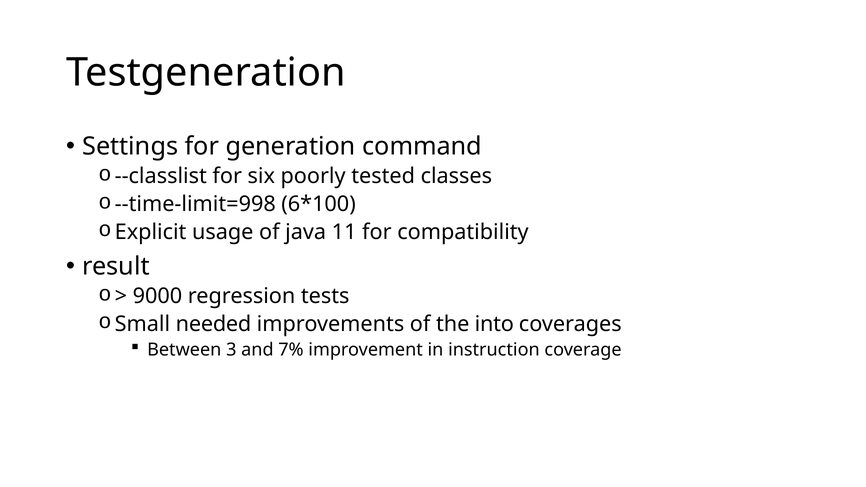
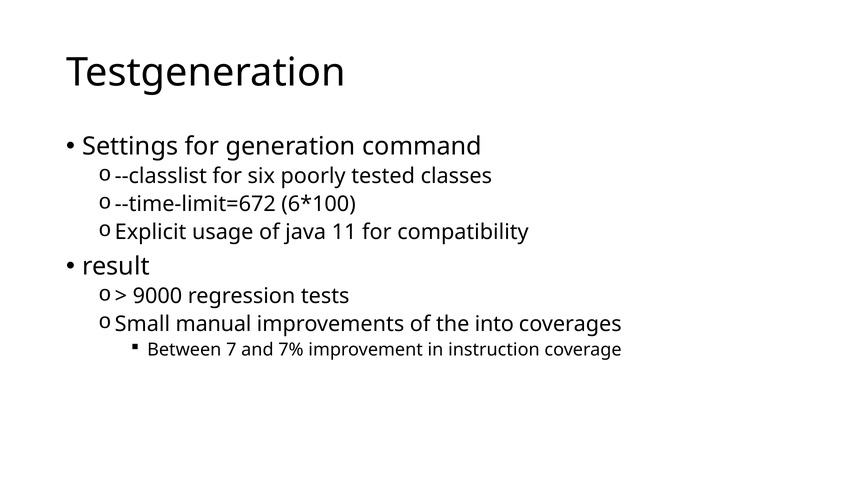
--time-limit=998: --time-limit=998 -> --time-limit=672
needed: needed -> manual
3: 3 -> 7
